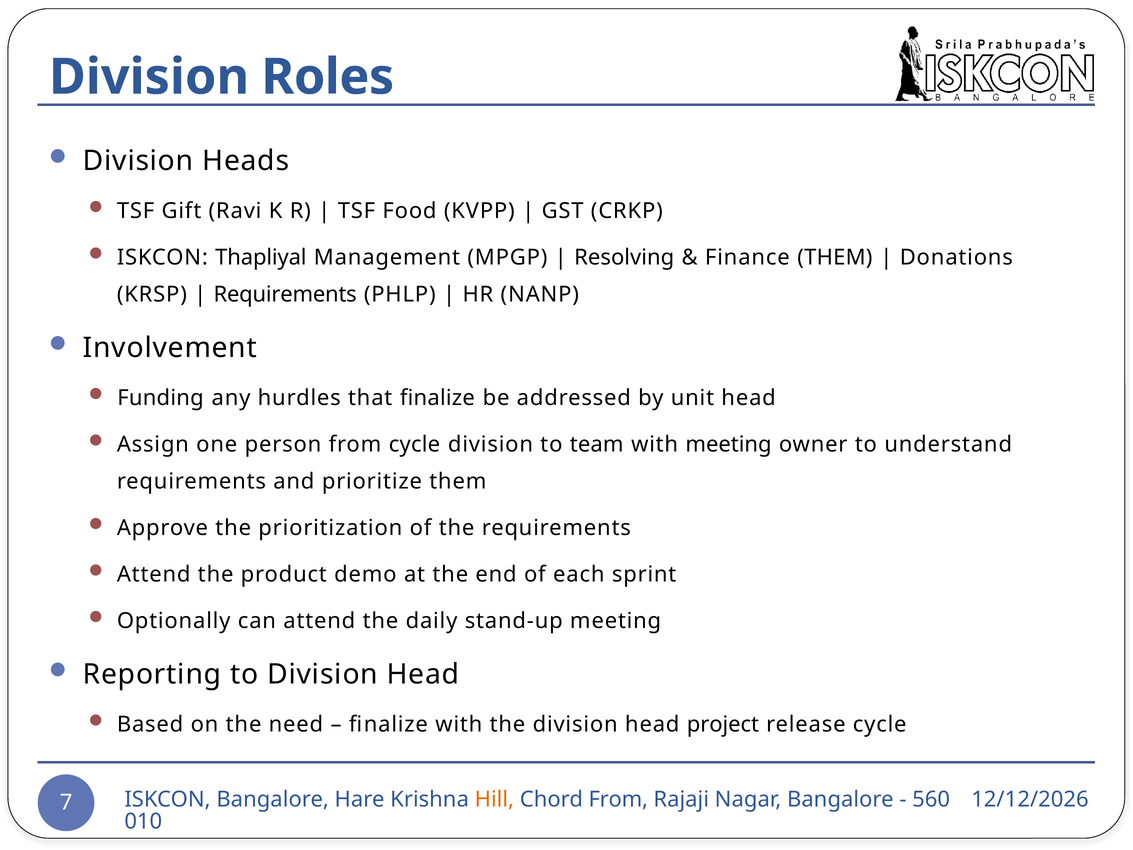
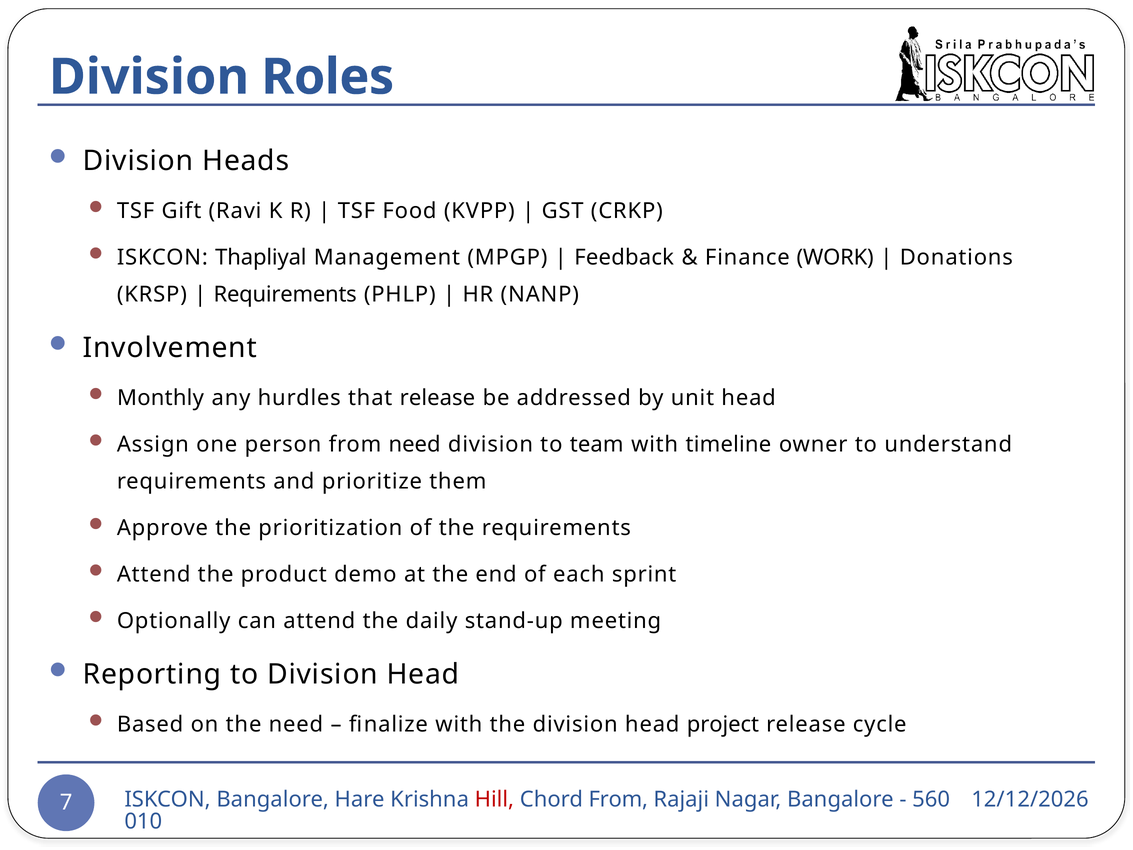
Resolving: Resolving -> Feedback
Finance THEM: THEM -> WORK
Funding: Funding -> Monthly
that finalize: finalize -> release
from cycle: cycle -> need
with meeting: meeting -> timeline
Hill colour: orange -> red
